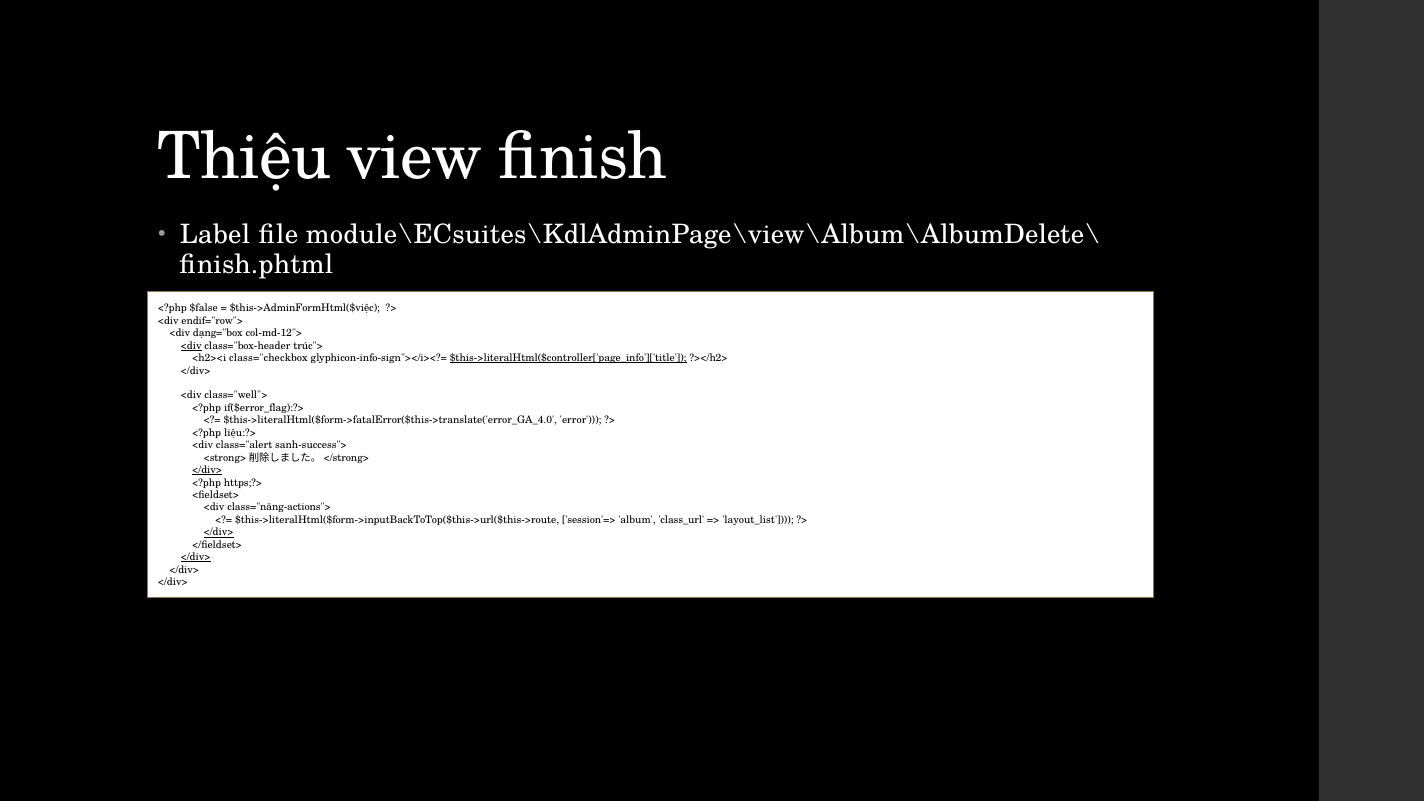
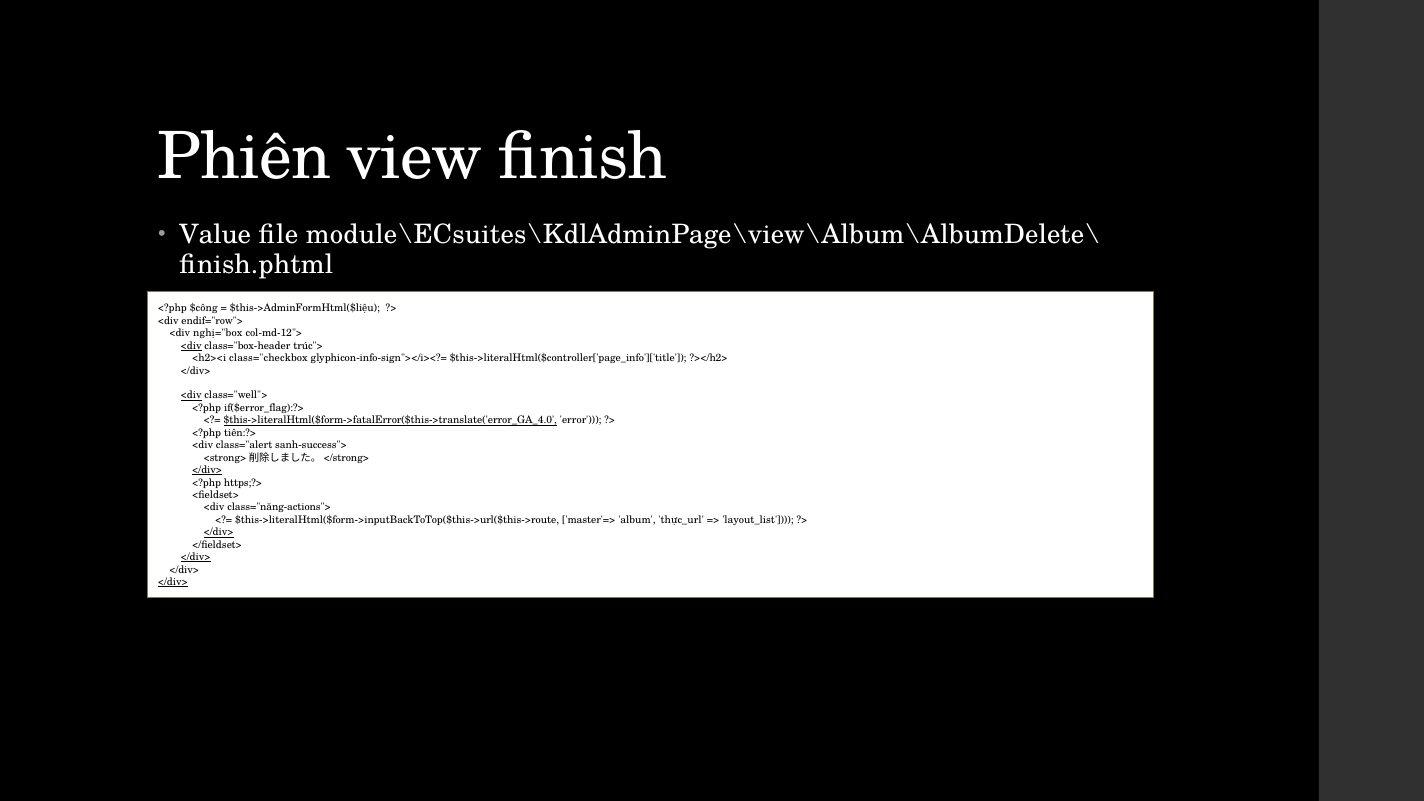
Thiệu: Thiệu -> Phiên
Label: Label -> Value
$false: $false -> $công
$this->AdminFormHtml($việc: $this->AdminFormHtml($việc -> $this->AdminFormHtml($liệu
dạng="box: dạng="box -> nghị="box
$this->literalHtml($controller['page_info']['title underline: present -> none
<div at (191, 395) underline: none -> present
$this->literalHtml($form->fatalError($this->translate('error_GA_4.0 underline: none -> present
liệu:?>: liệu:?> -> tiên:?>
session'=>: session'=> -> master'=>
class_url: class_url -> thực_url
</div> at (173, 582) underline: none -> present
